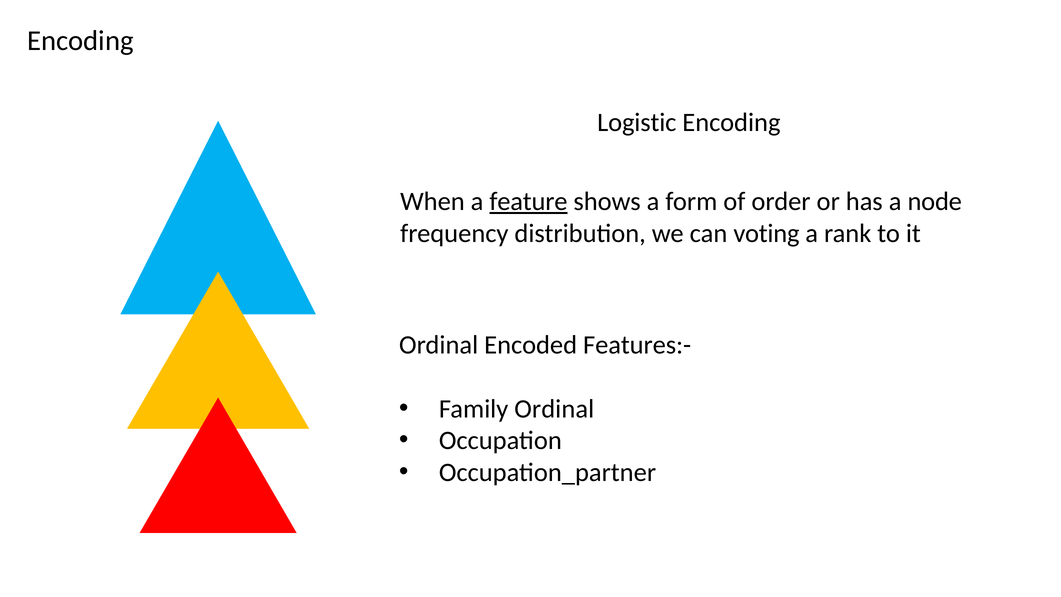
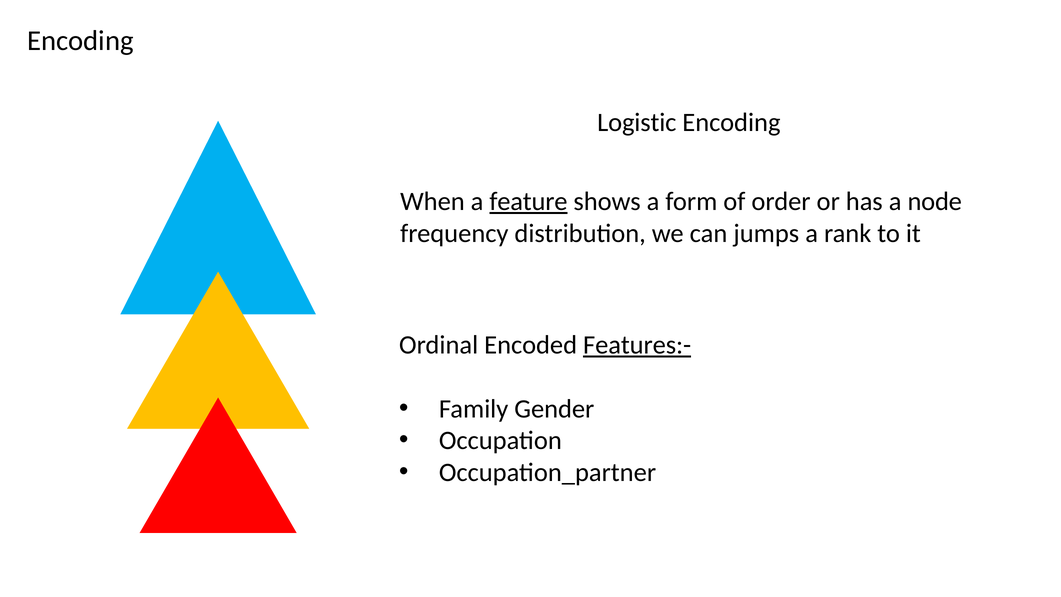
voting: voting -> jumps
Features:- underline: none -> present
Family Ordinal: Ordinal -> Gender
